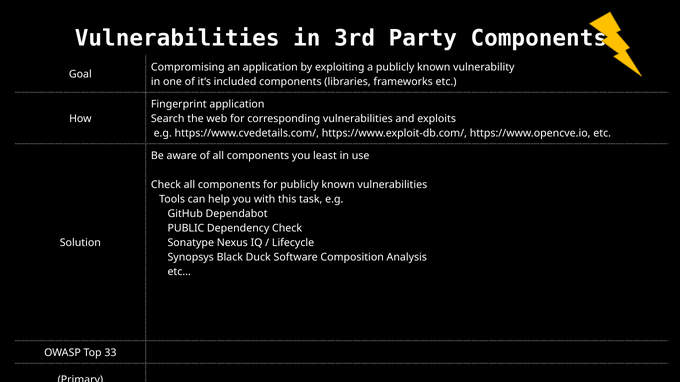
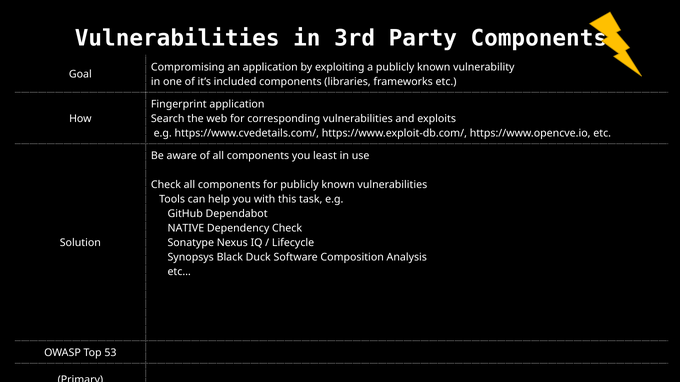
PUBLIC: PUBLIC -> NATIVE
33: 33 -> 53
